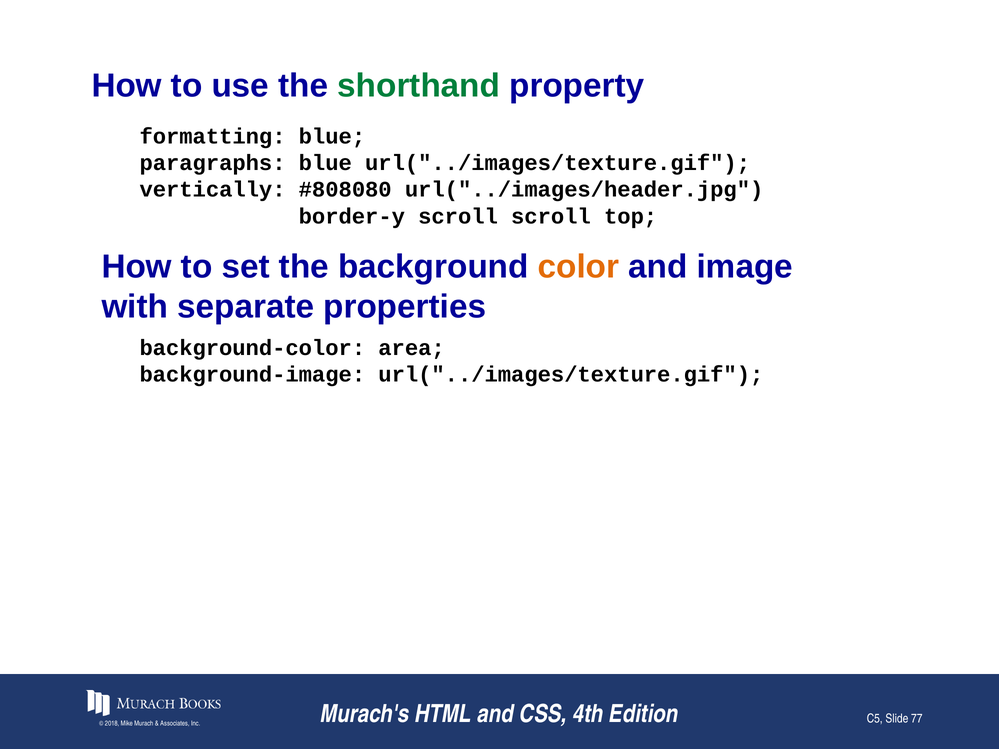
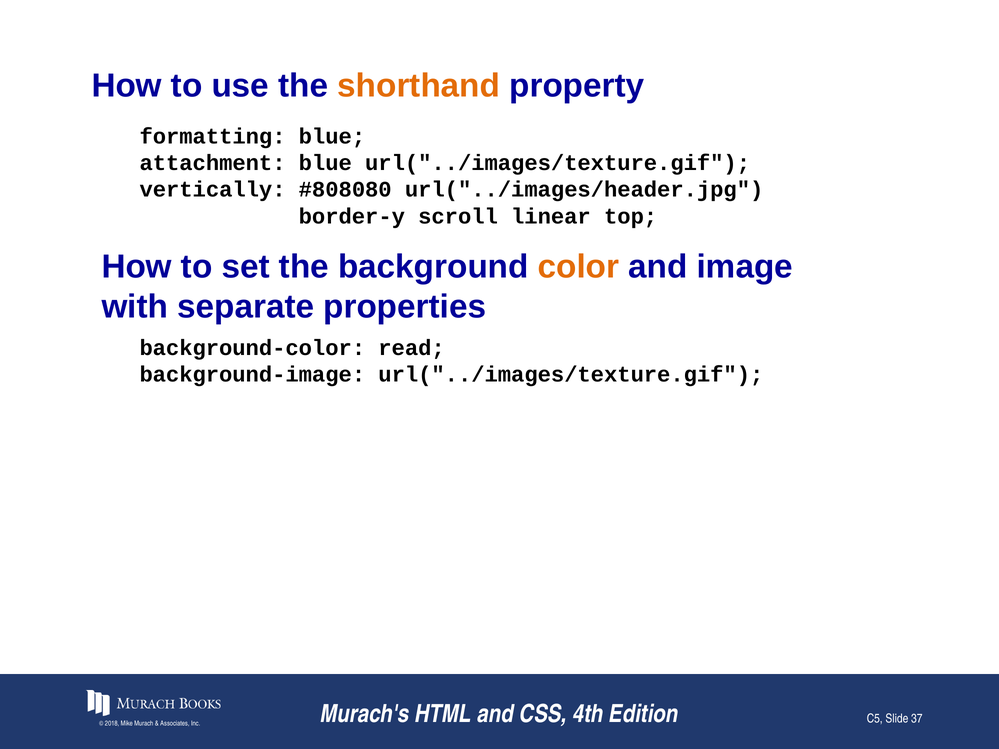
shorthand colour: green -> orange
paragraphs: paragraphs -> attachment
scroll scroll: scroll -> linear
area: area -> read
77: 77 -> 37
